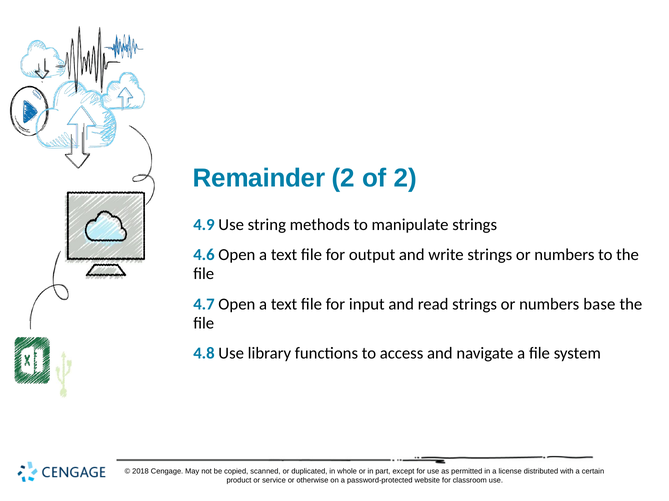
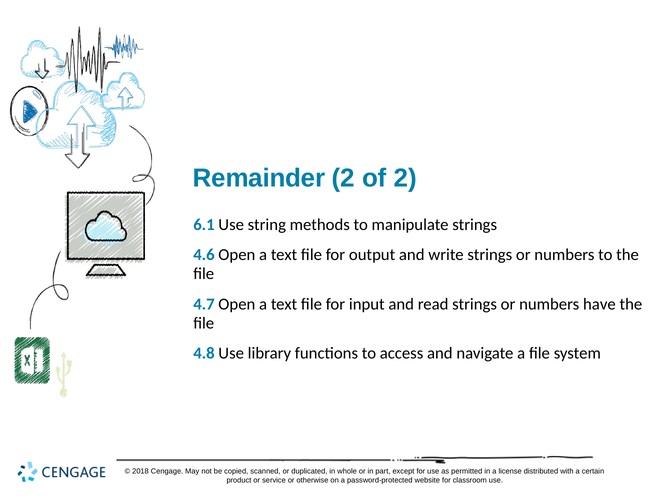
4.9: 4.9 -> 6.1
base: base -> have
